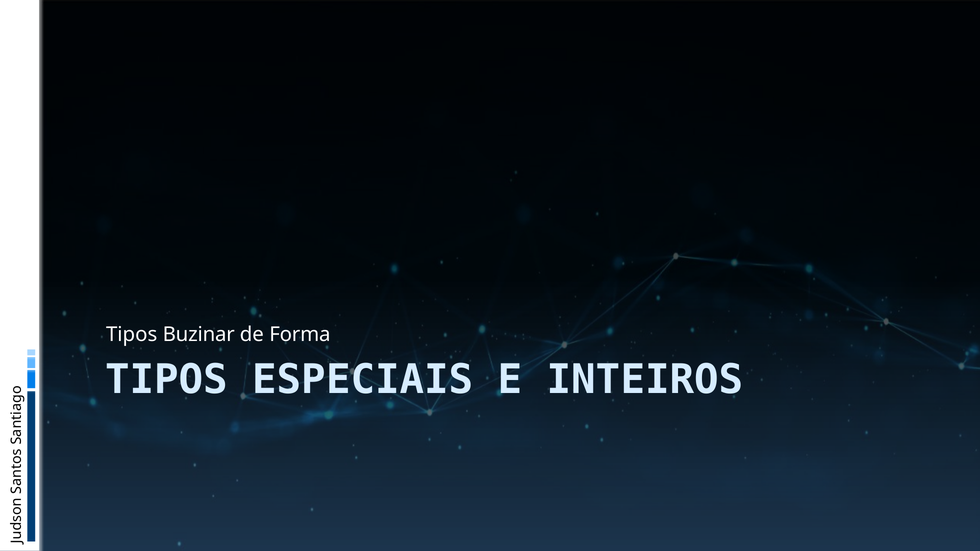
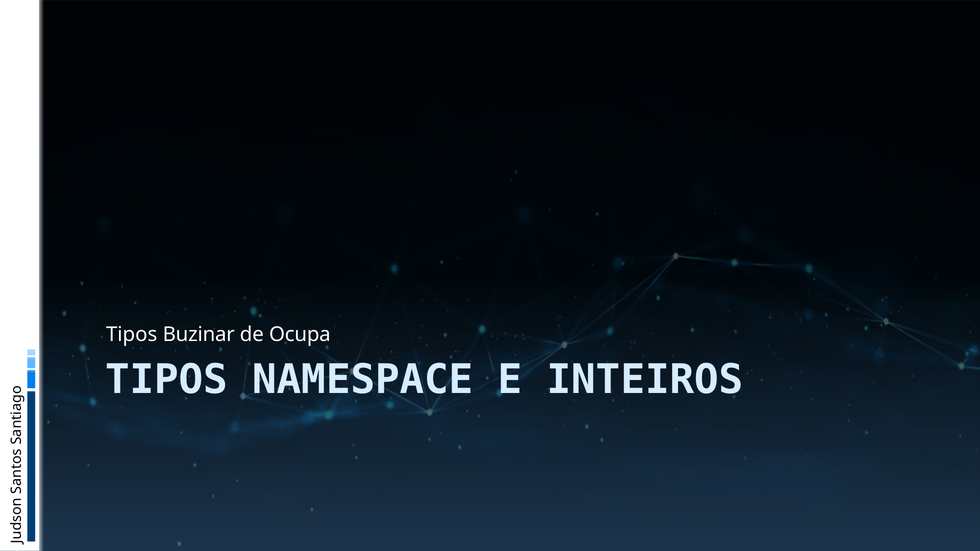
Forma: Forma -> Ocupa
ESPECIAIS: ESPECIAIS -> NAMESPACE
